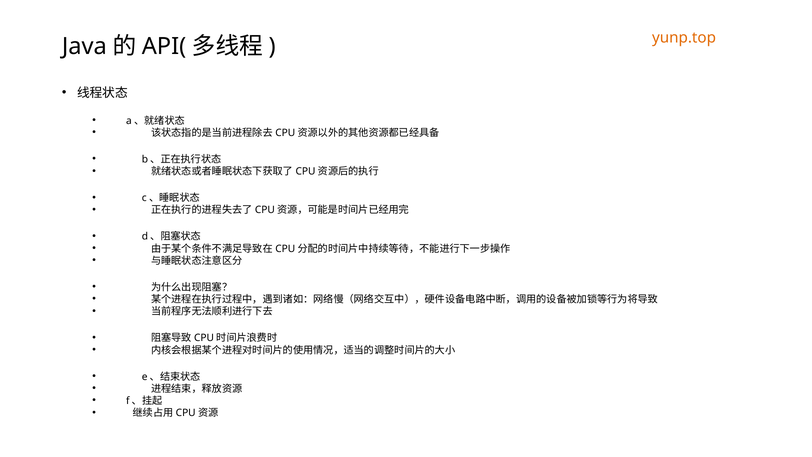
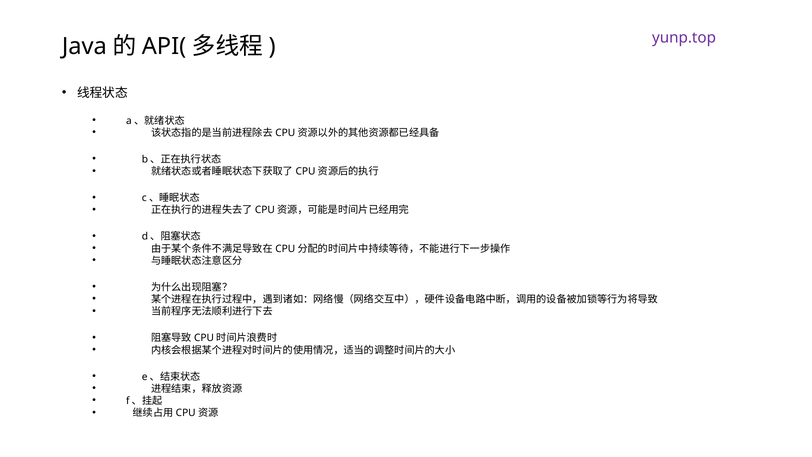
yunp.top colour: orange -> purple
